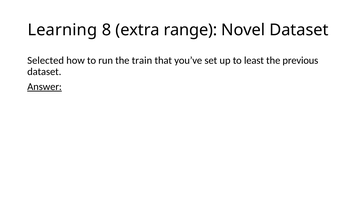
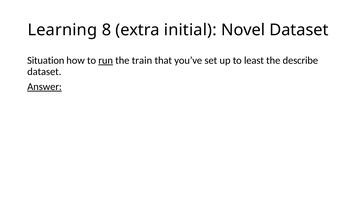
range: range -> initial
Selected: Selected -> Situation
run underline: none -> present
previous: previous -> describe
